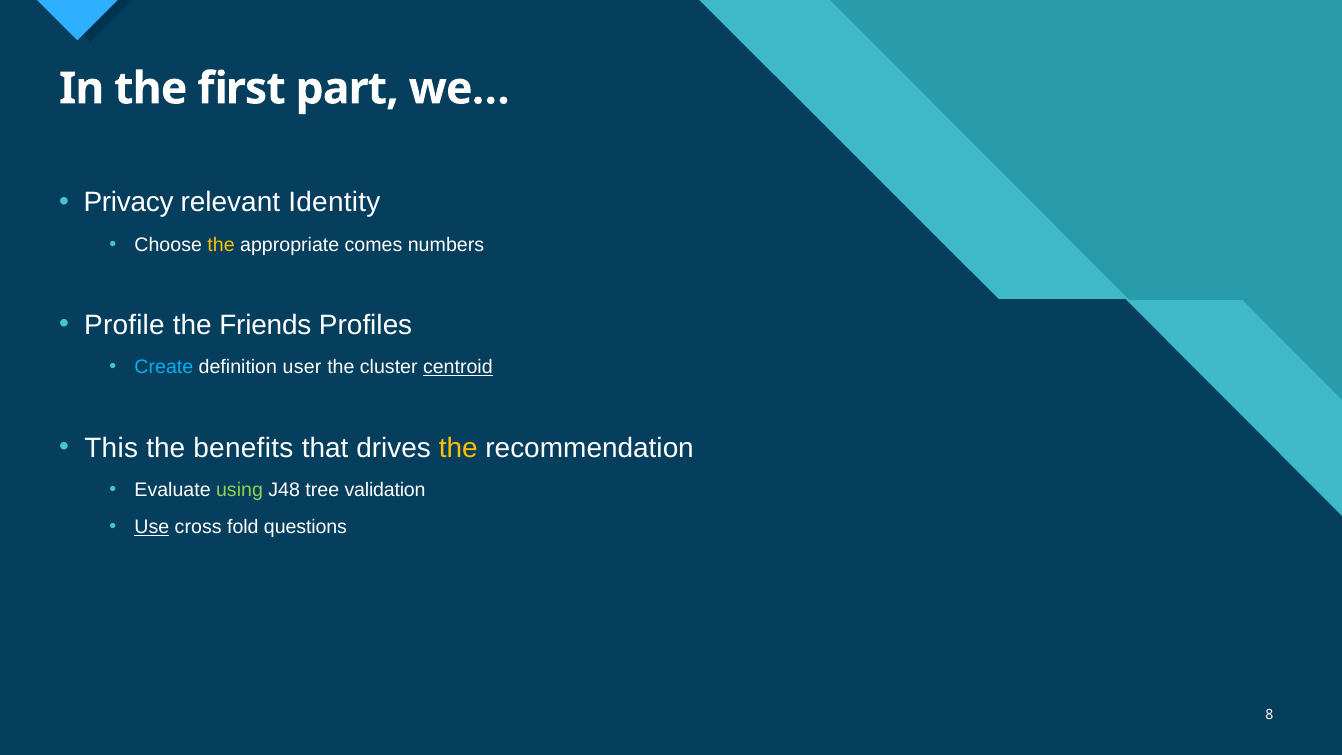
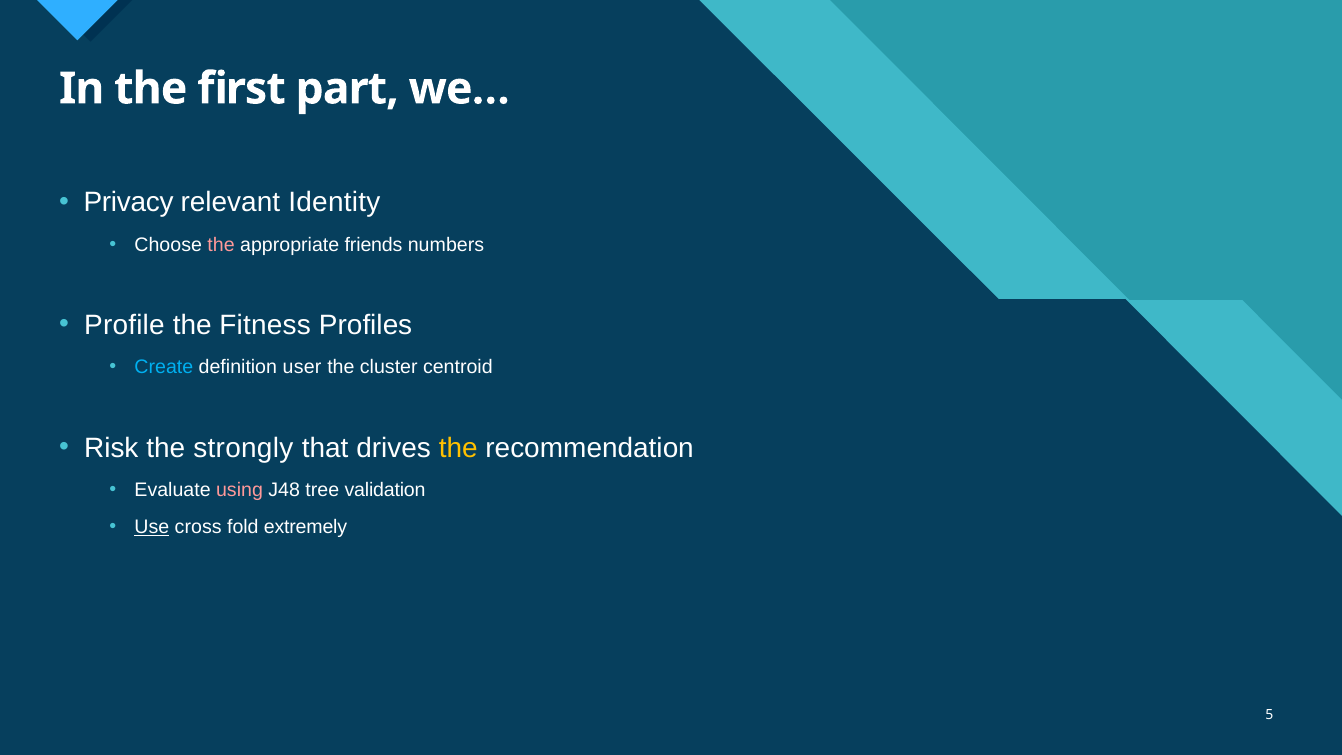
the at (221, 245) colour: yellow -> pink
comes: comes -> friends
Friends: Friends -> Fitness
centroid underline: present -> none
This: This -> Risk
benefits: benefits -> strongly
using colour: light green -> pink
questions: questions -> extremely
8: 8 -> 5
